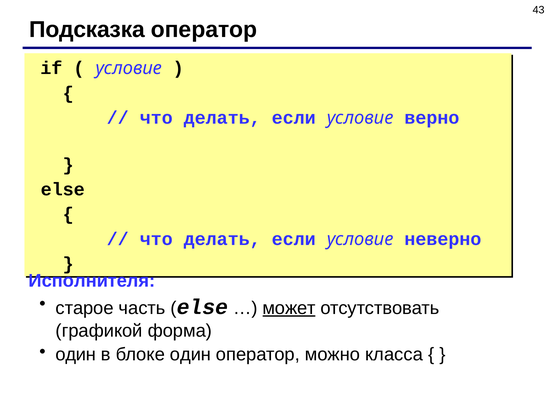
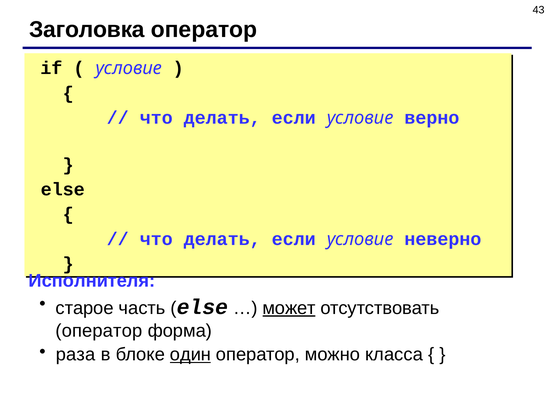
Подсказка: Подсказка -> Заголовка
графикой at (99, 330): графикой -> оператор
один at (76, 354): один -> раза
один at (190, 354) underline: none -> present
